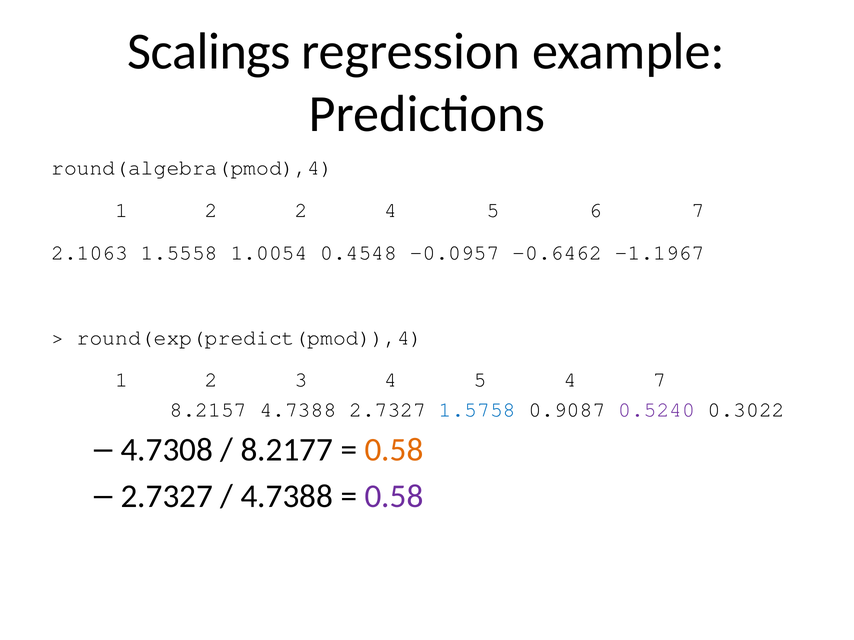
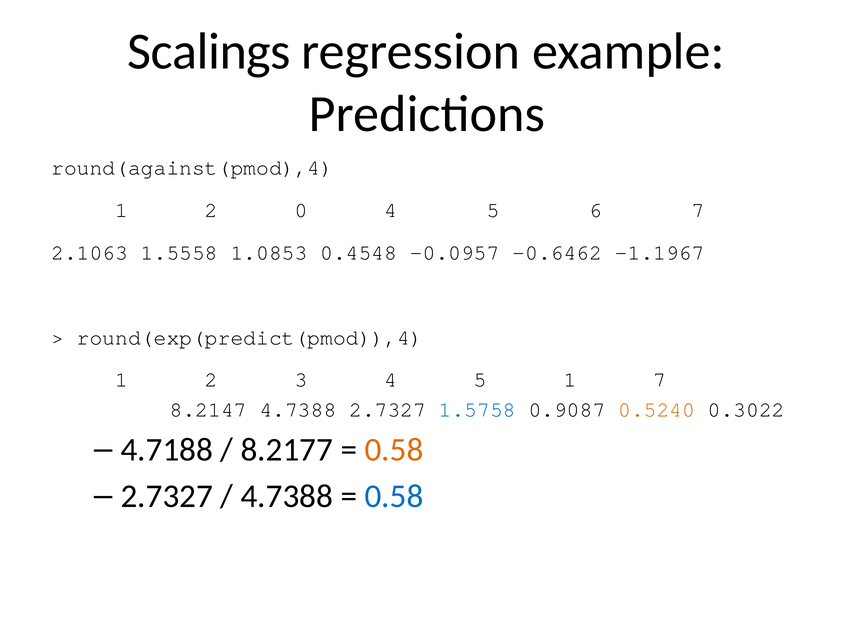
round(algebra(pmod),4: round(algebra(pmod),4 -> round(against(pmod),4
2 2: 2 -> 0
1.0054: 1.0054 -> 1.0853
5 4: 4 -> 1
8.2157: 8.2157 -> 8.2147
0.5240 colour: purple -> orange
4.7308: 4.7308 -> 4.7188
0.58 at (394, 497) colour: purple -> blue
